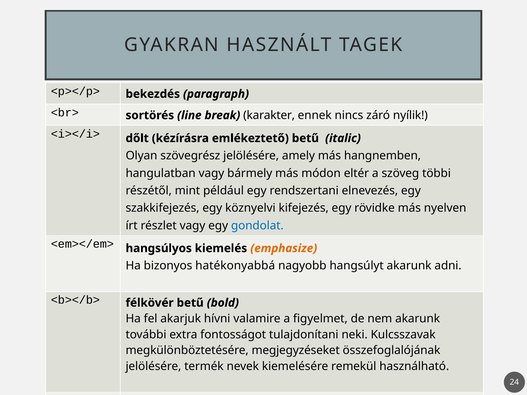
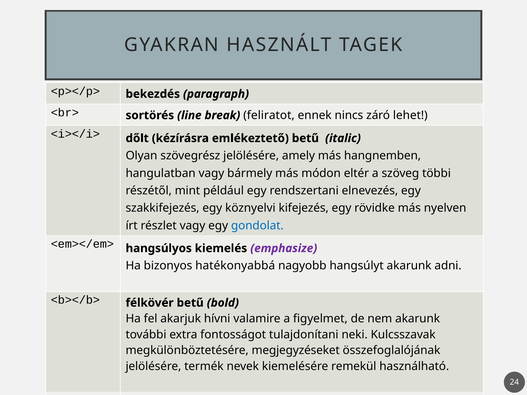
karakter: karakter -> feliratot
nyílik: nyílik -> lehet
emphasize colour: orange -> purple
